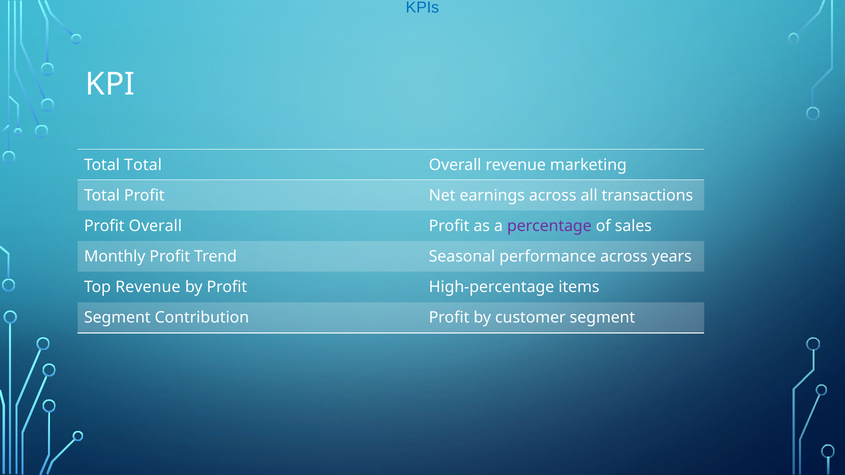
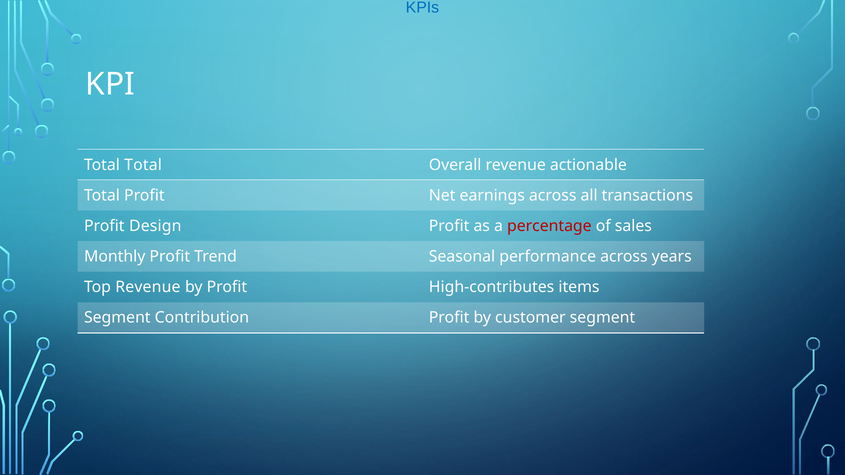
marketing: marketing -> actionable
Profit Overall: Overall -> Design
percentage colour: purple -> red
High-percentage: High-percentage -> High-contributes
